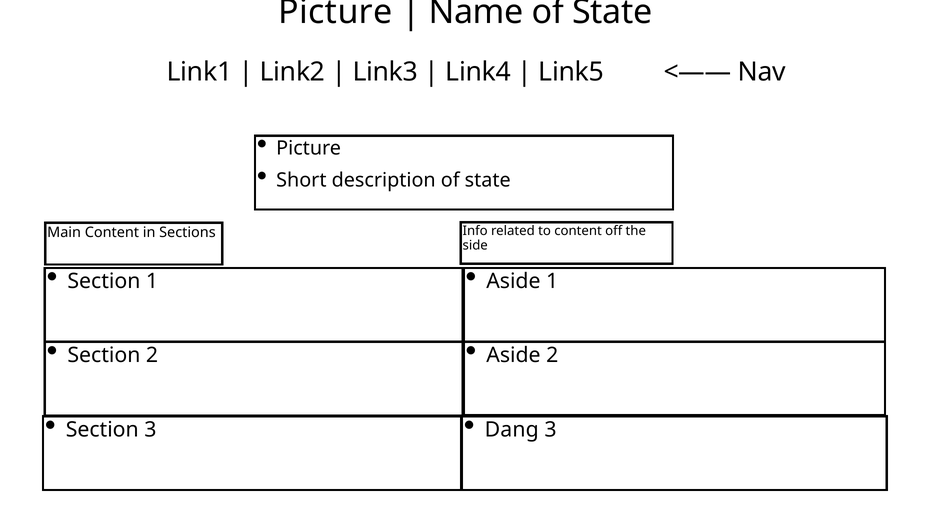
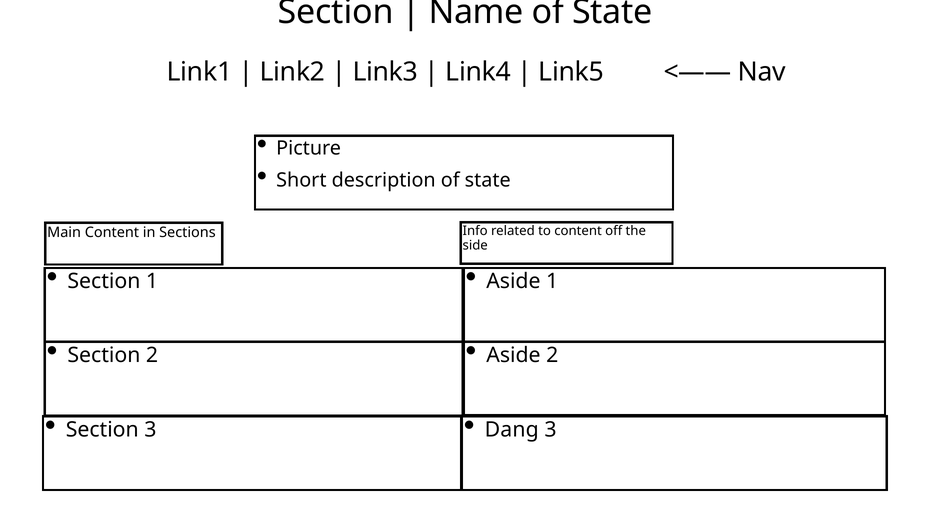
Picture at (335, 12): Picture -> Section
